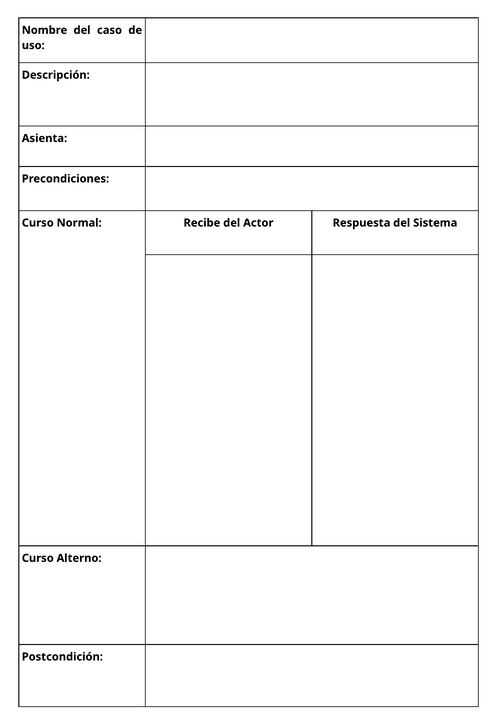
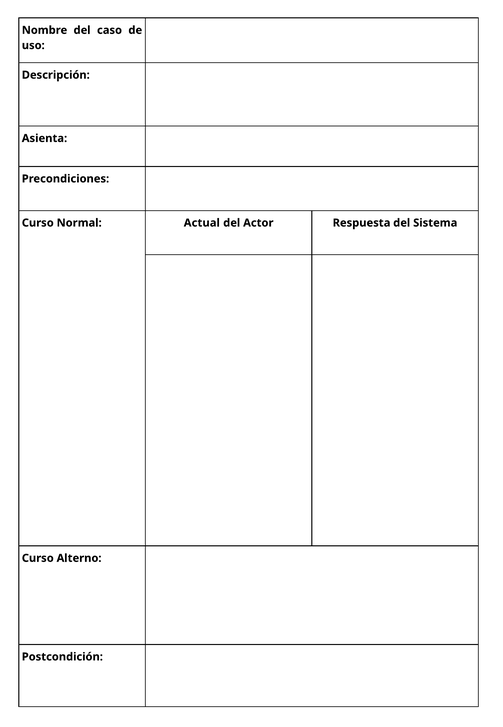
Recibe: Recibe -> Actual
